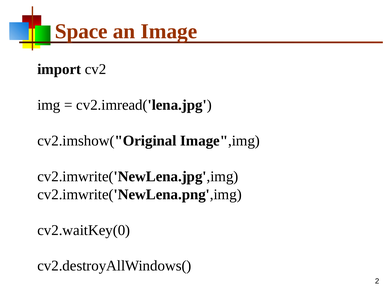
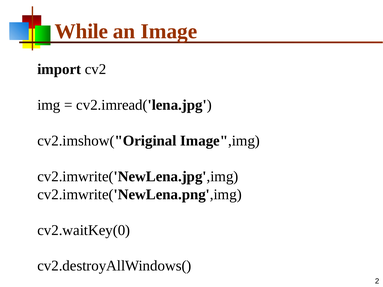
Space: Space -> While
